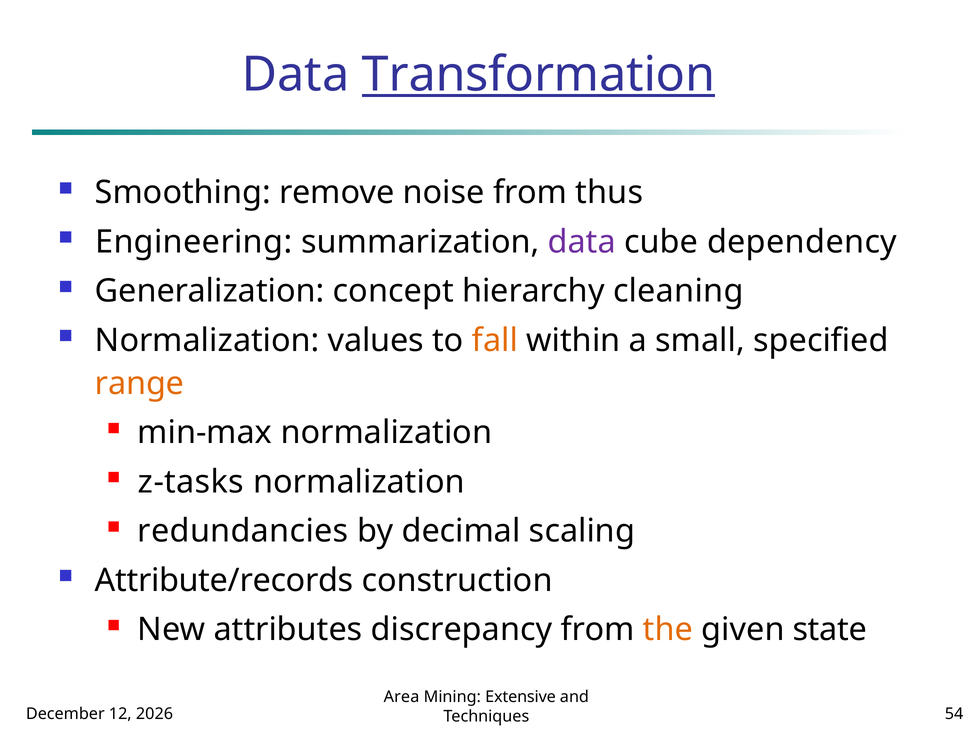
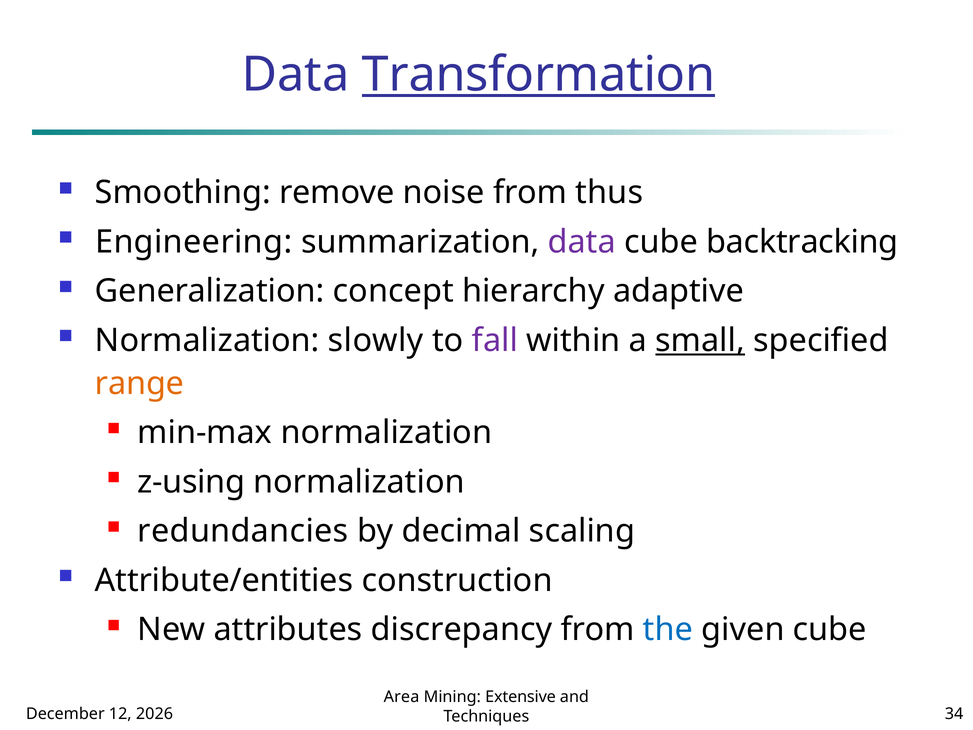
dependency: dependency -> backtracking
cleaning: cleaning -> adaptive
values: values -> slowly
fall colour: orange -> purple
small underline: none -> present
z-tasks: z-tasks -> z-using
Attribute/records: Attribute/records -> Attribute/entities
the colour: orange -> blue
given state: state -> cube
54: 54 -> 34
